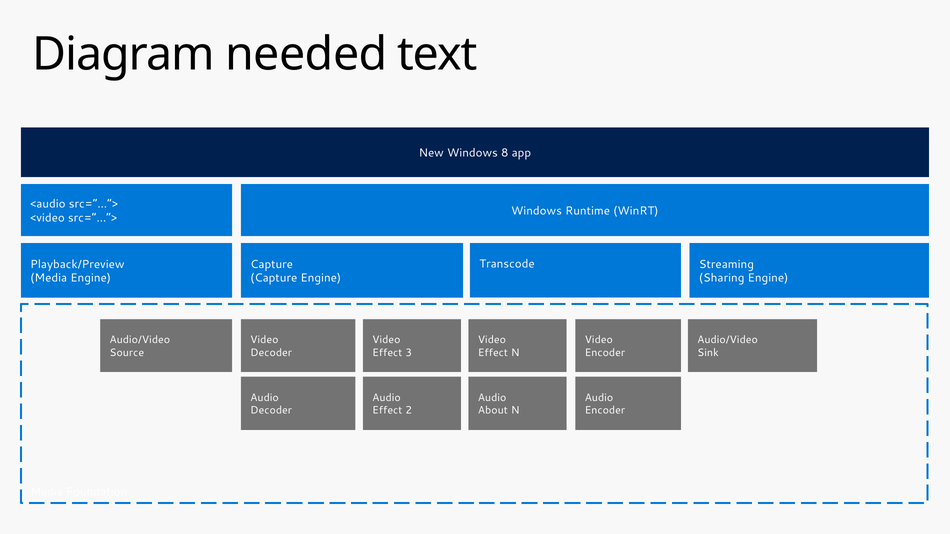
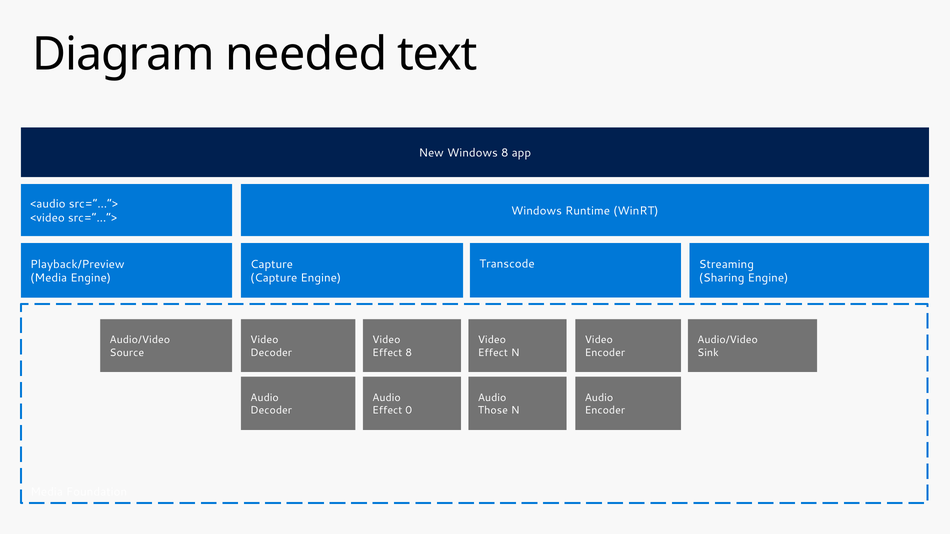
Effect 3: 3 -> 8
2: 2 -> 0
About: About -> Those
